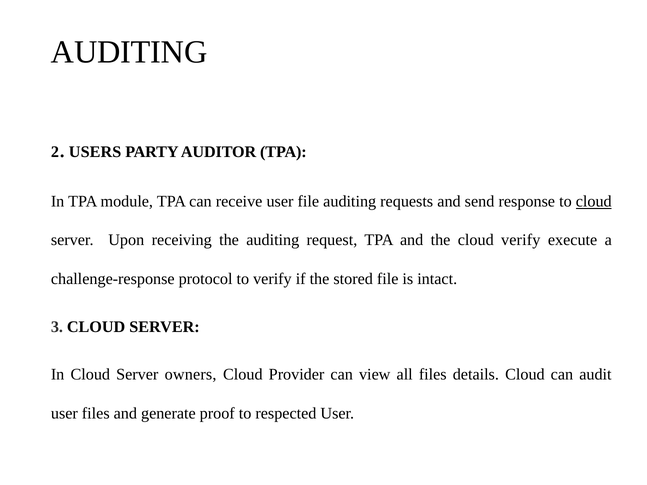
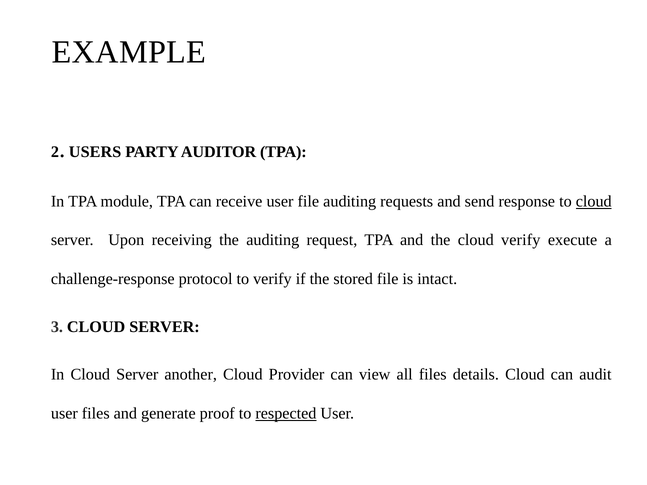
AUDITING at (129, 52): AUDITING -> EXAMPLE
owners: owners -> another
respected underline: none -> present
